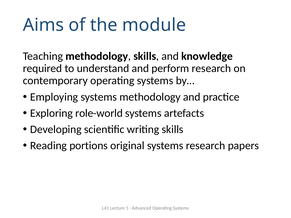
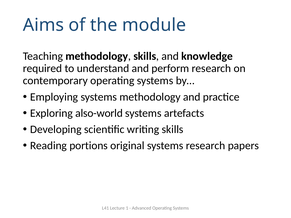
role-world: role-world -> also-world
